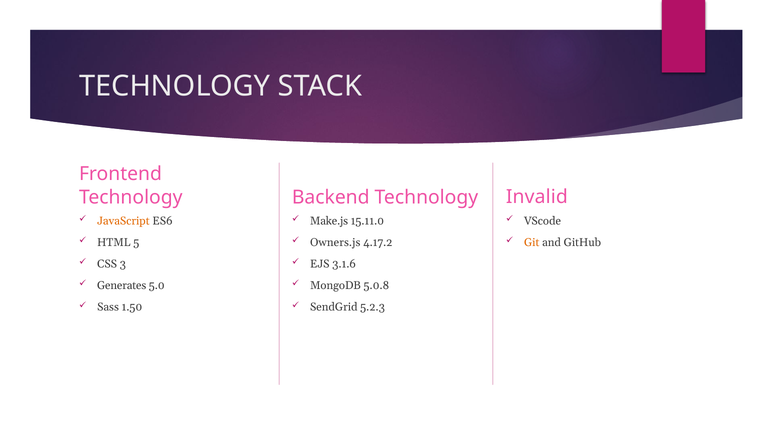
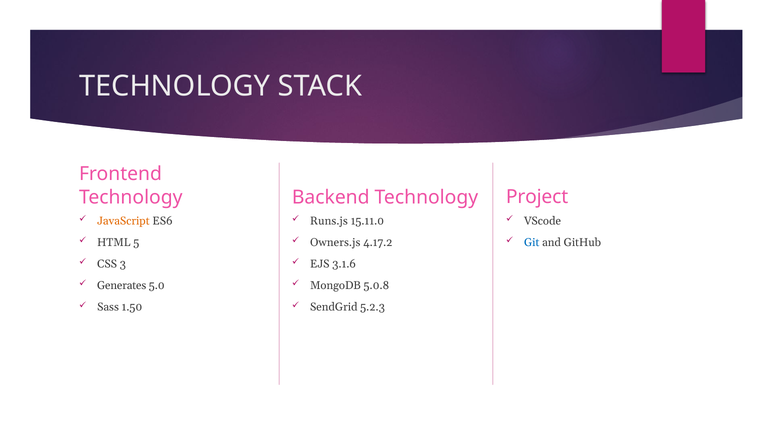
Invalid: Invalid -> Project
Make.js: Make.js -> Runs.js
Git colour: orange -> blue
